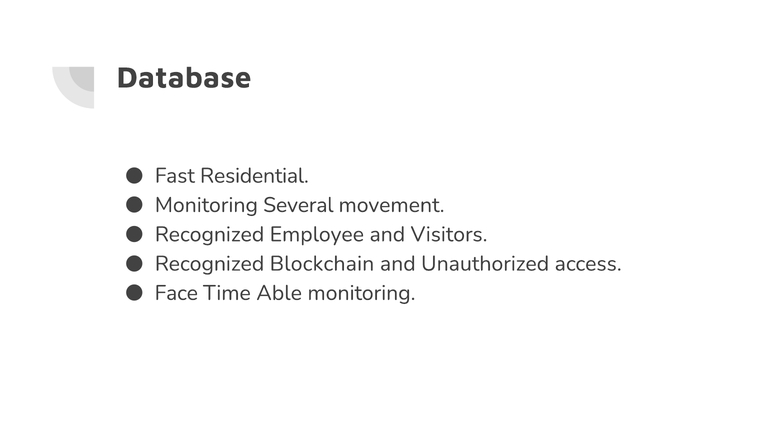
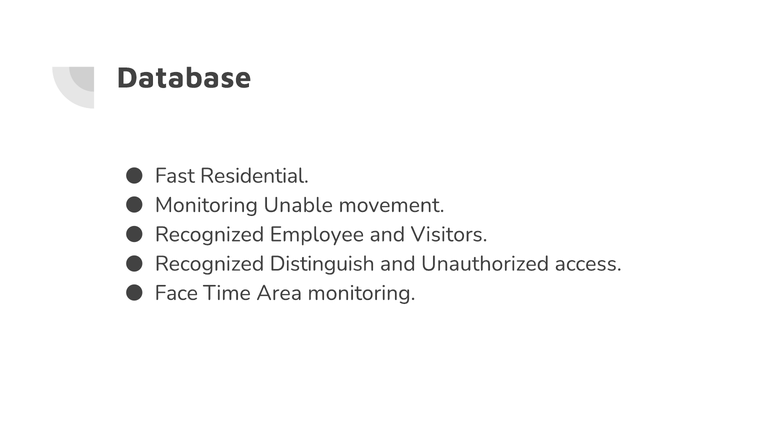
Several: Several -> Unable
Blockchain: Blockchain -> Distinguish
Able: Able -> Area
